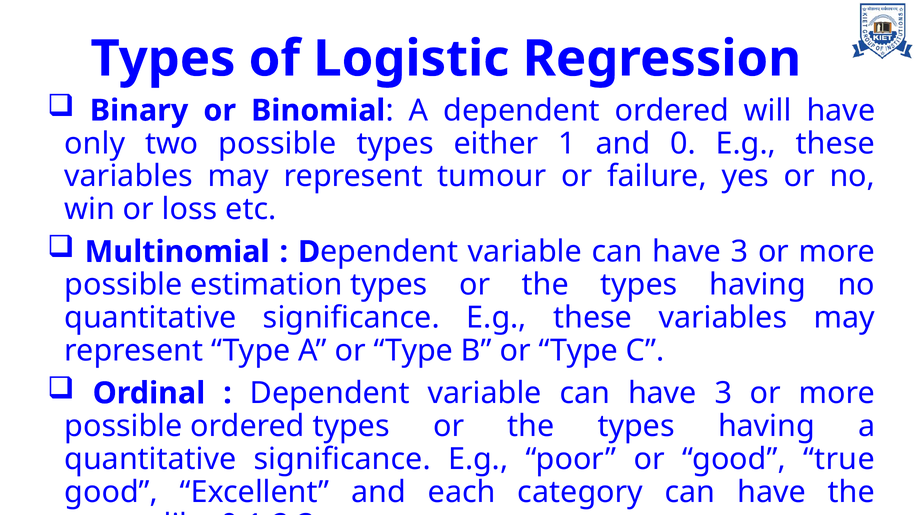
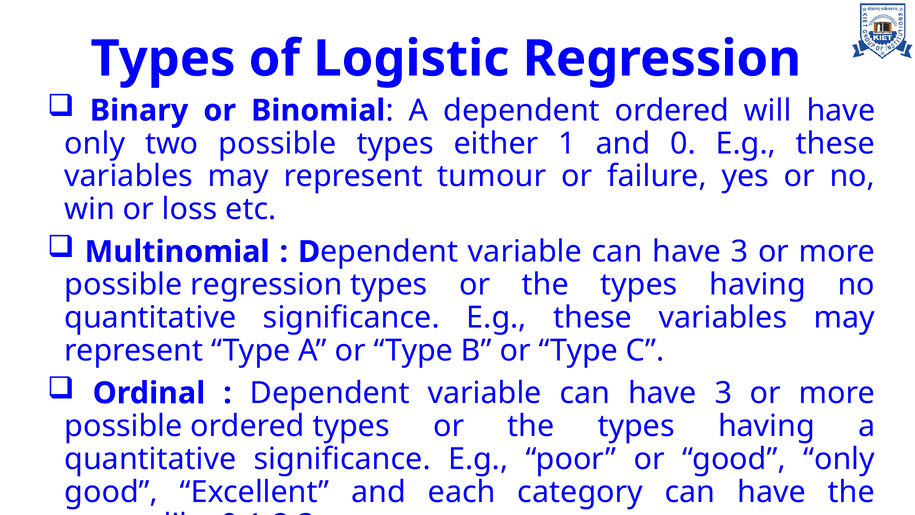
possible estimation: estimation -> regression
good true: true -> only
